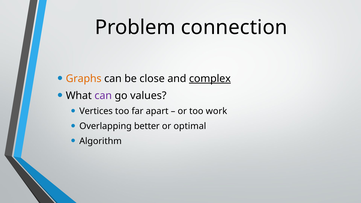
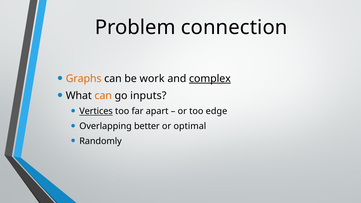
close: close -> work
can at (103, 96) colour: purple -> orange
values: values -> inputs
Vertices underline: none -> present
work: work -> edge
Algorithm: Algorithm -> Randomly
